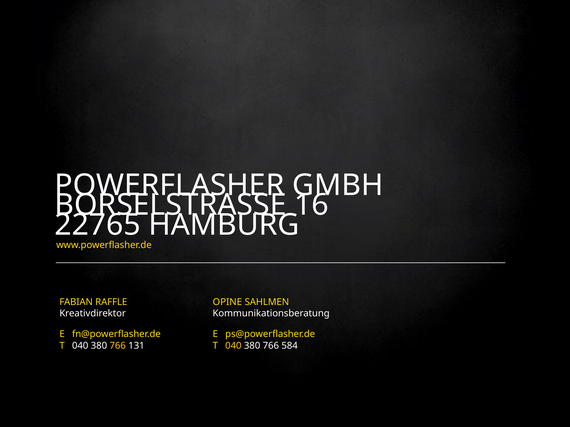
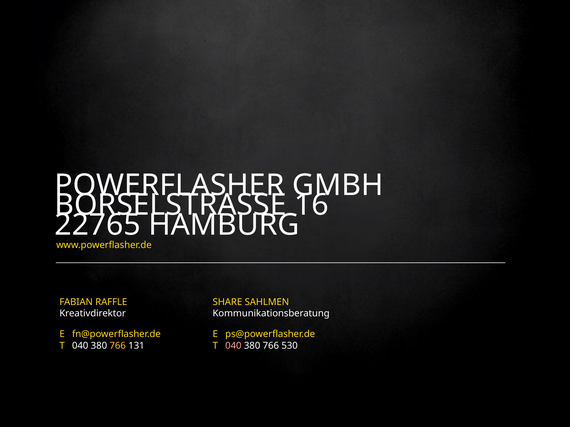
OPINE: OPINE -> SHARE
040 at (233, 346) colour: yellow -> pink
584: 584 -> 530
